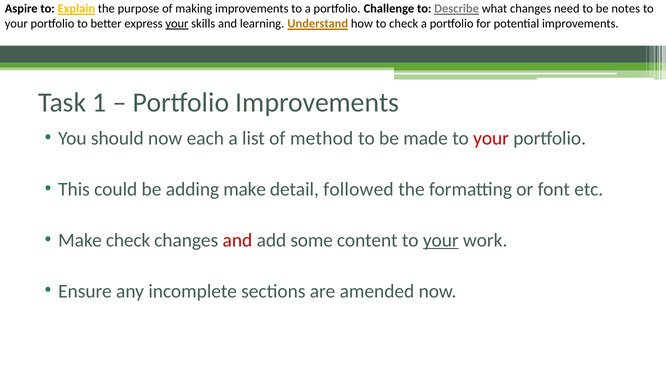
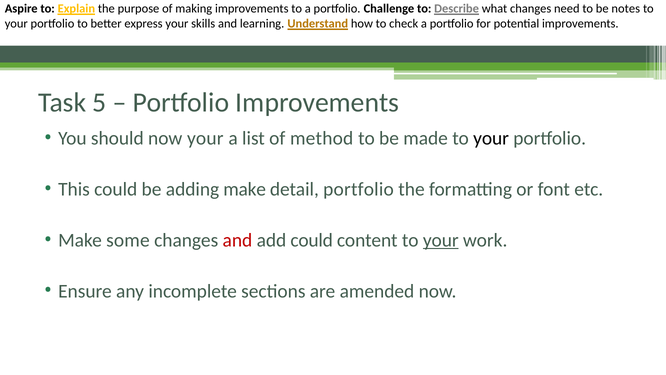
your at (177, 24) underline: present -> none
1: 1 -> 5
now each: each -> your
your at (491, 138) colour: red -> black
detail followed: followed -> portfolio
Make check: check -> some
add some: some -> could
